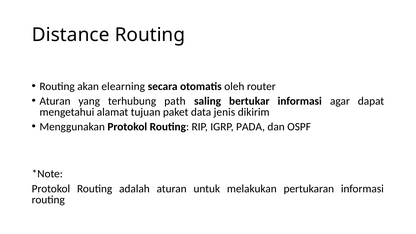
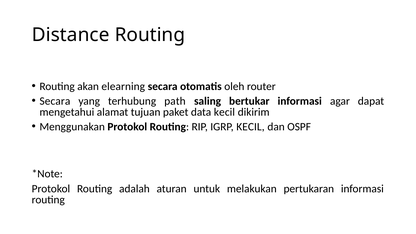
Aturan at (55, 101): Aturan -> Secara
data jenis: jenis -> kecil
IGRP PADA: PADA -> KECIL
